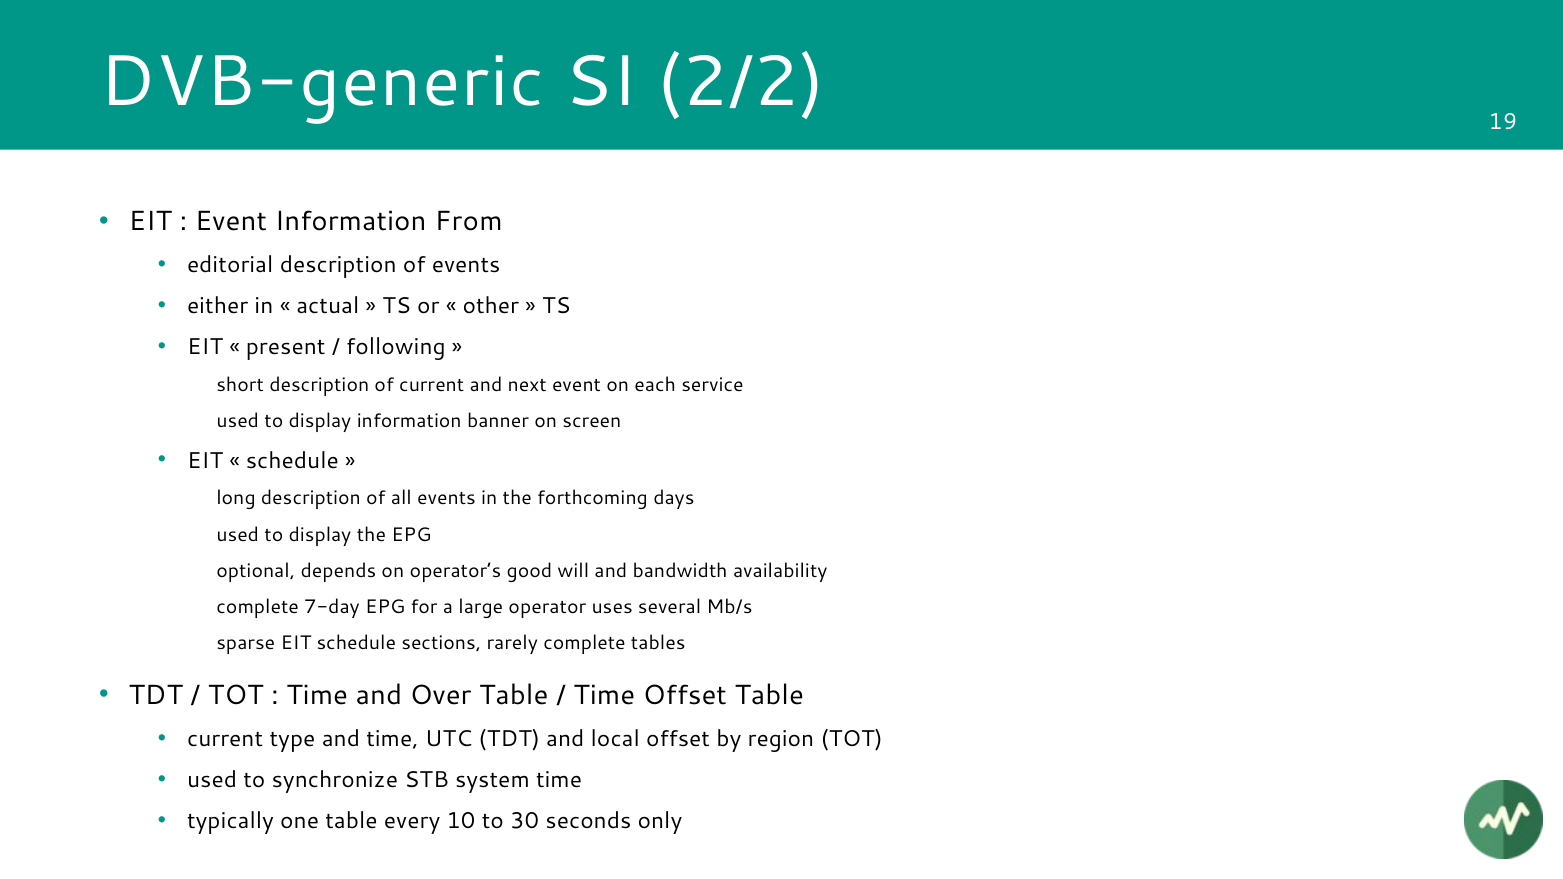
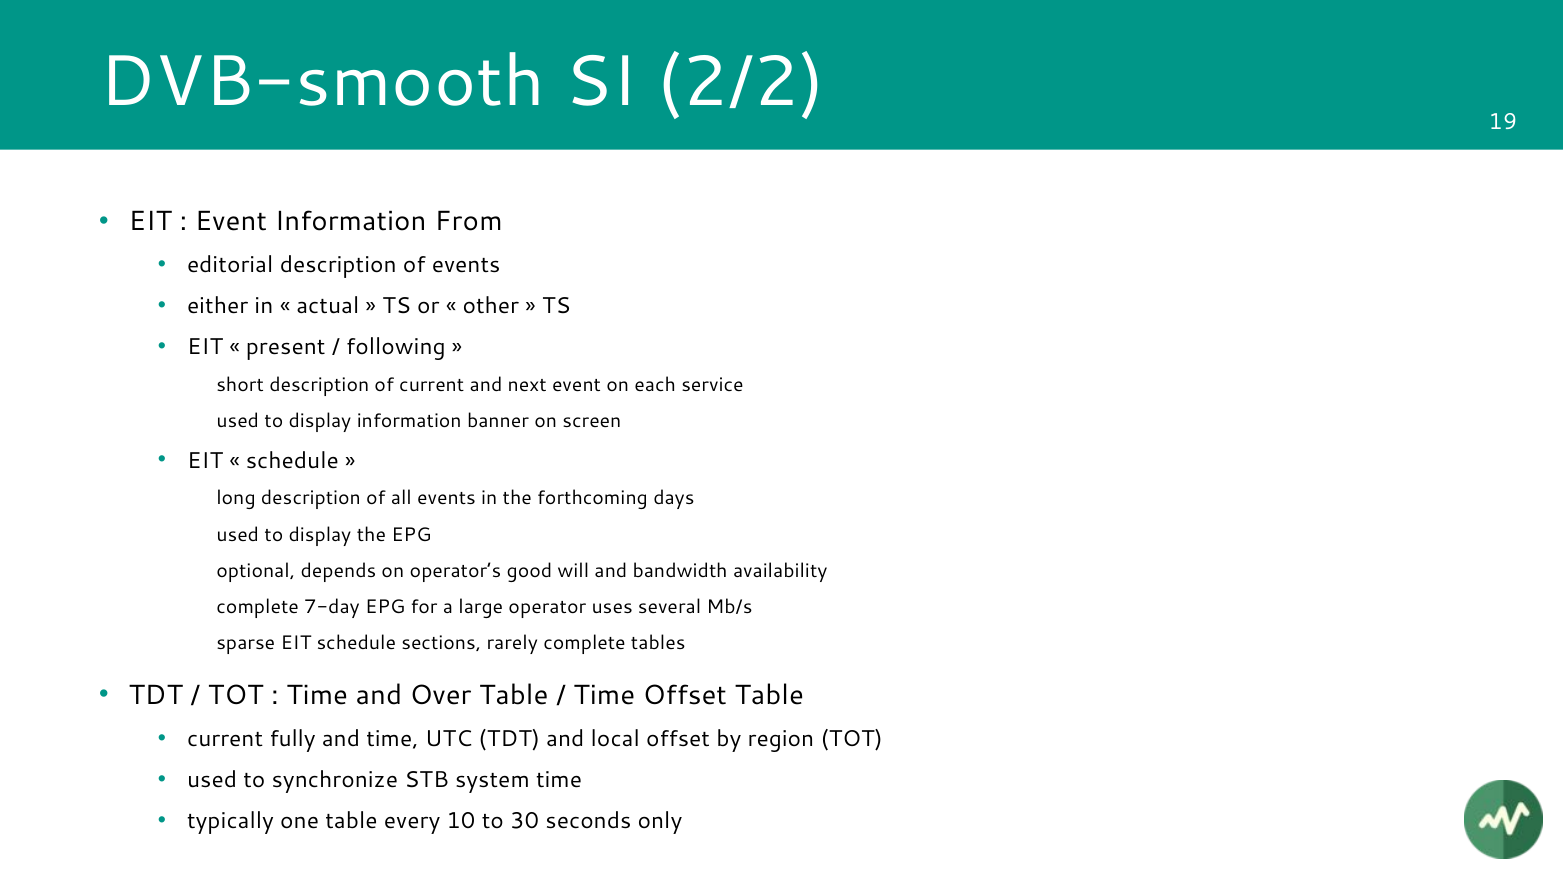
DVB-generic: DVB-generic -> DVB-smooth
type: type -> fully
